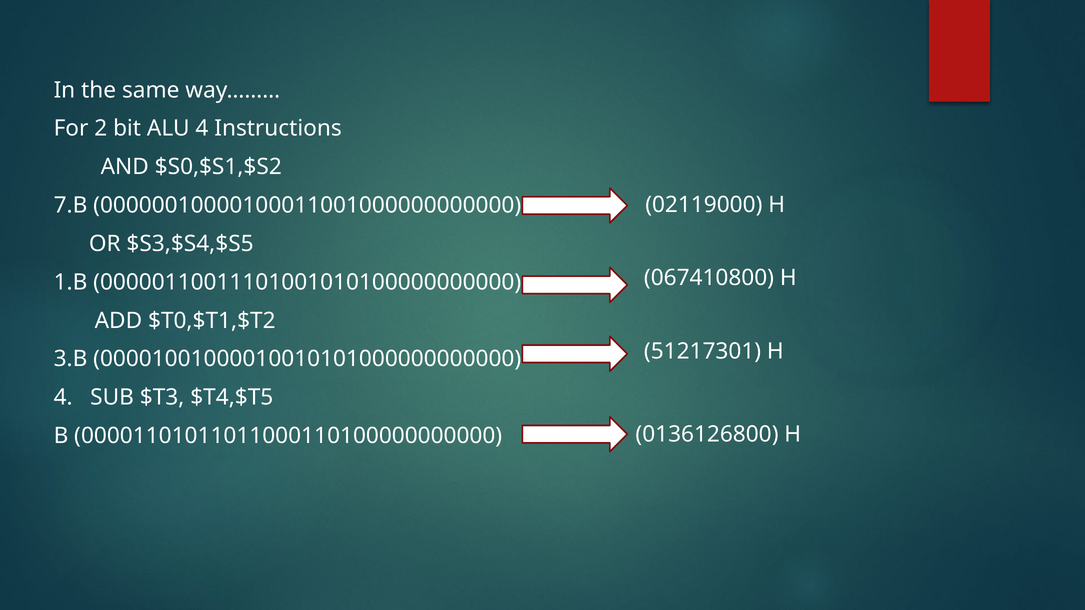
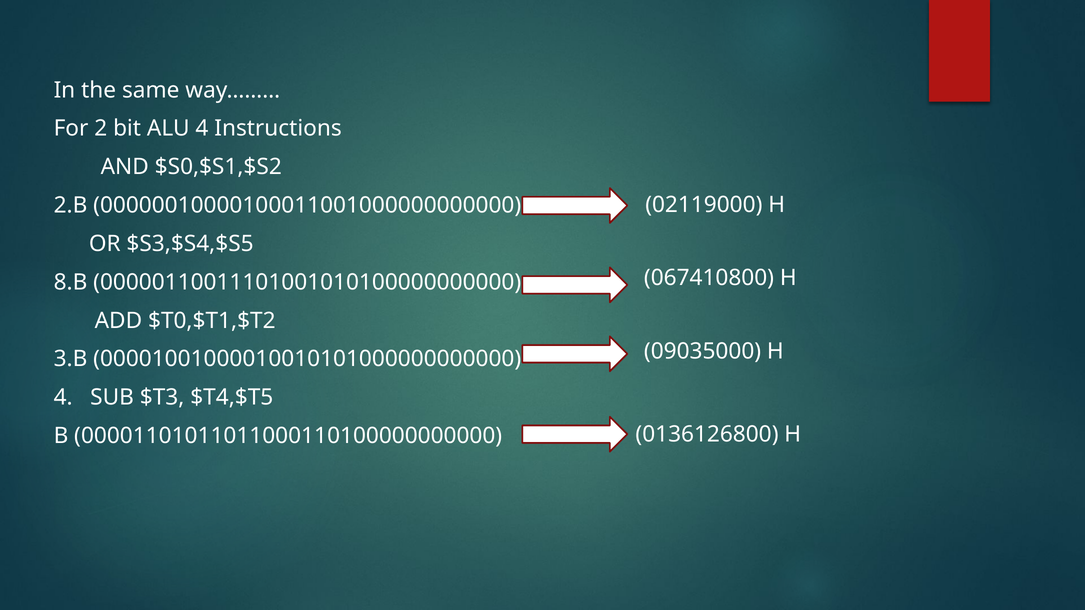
7.B: 7.B -> 2.B
1.B: 1.B -> 8.B
51217301: 51217301 -> 09035000
